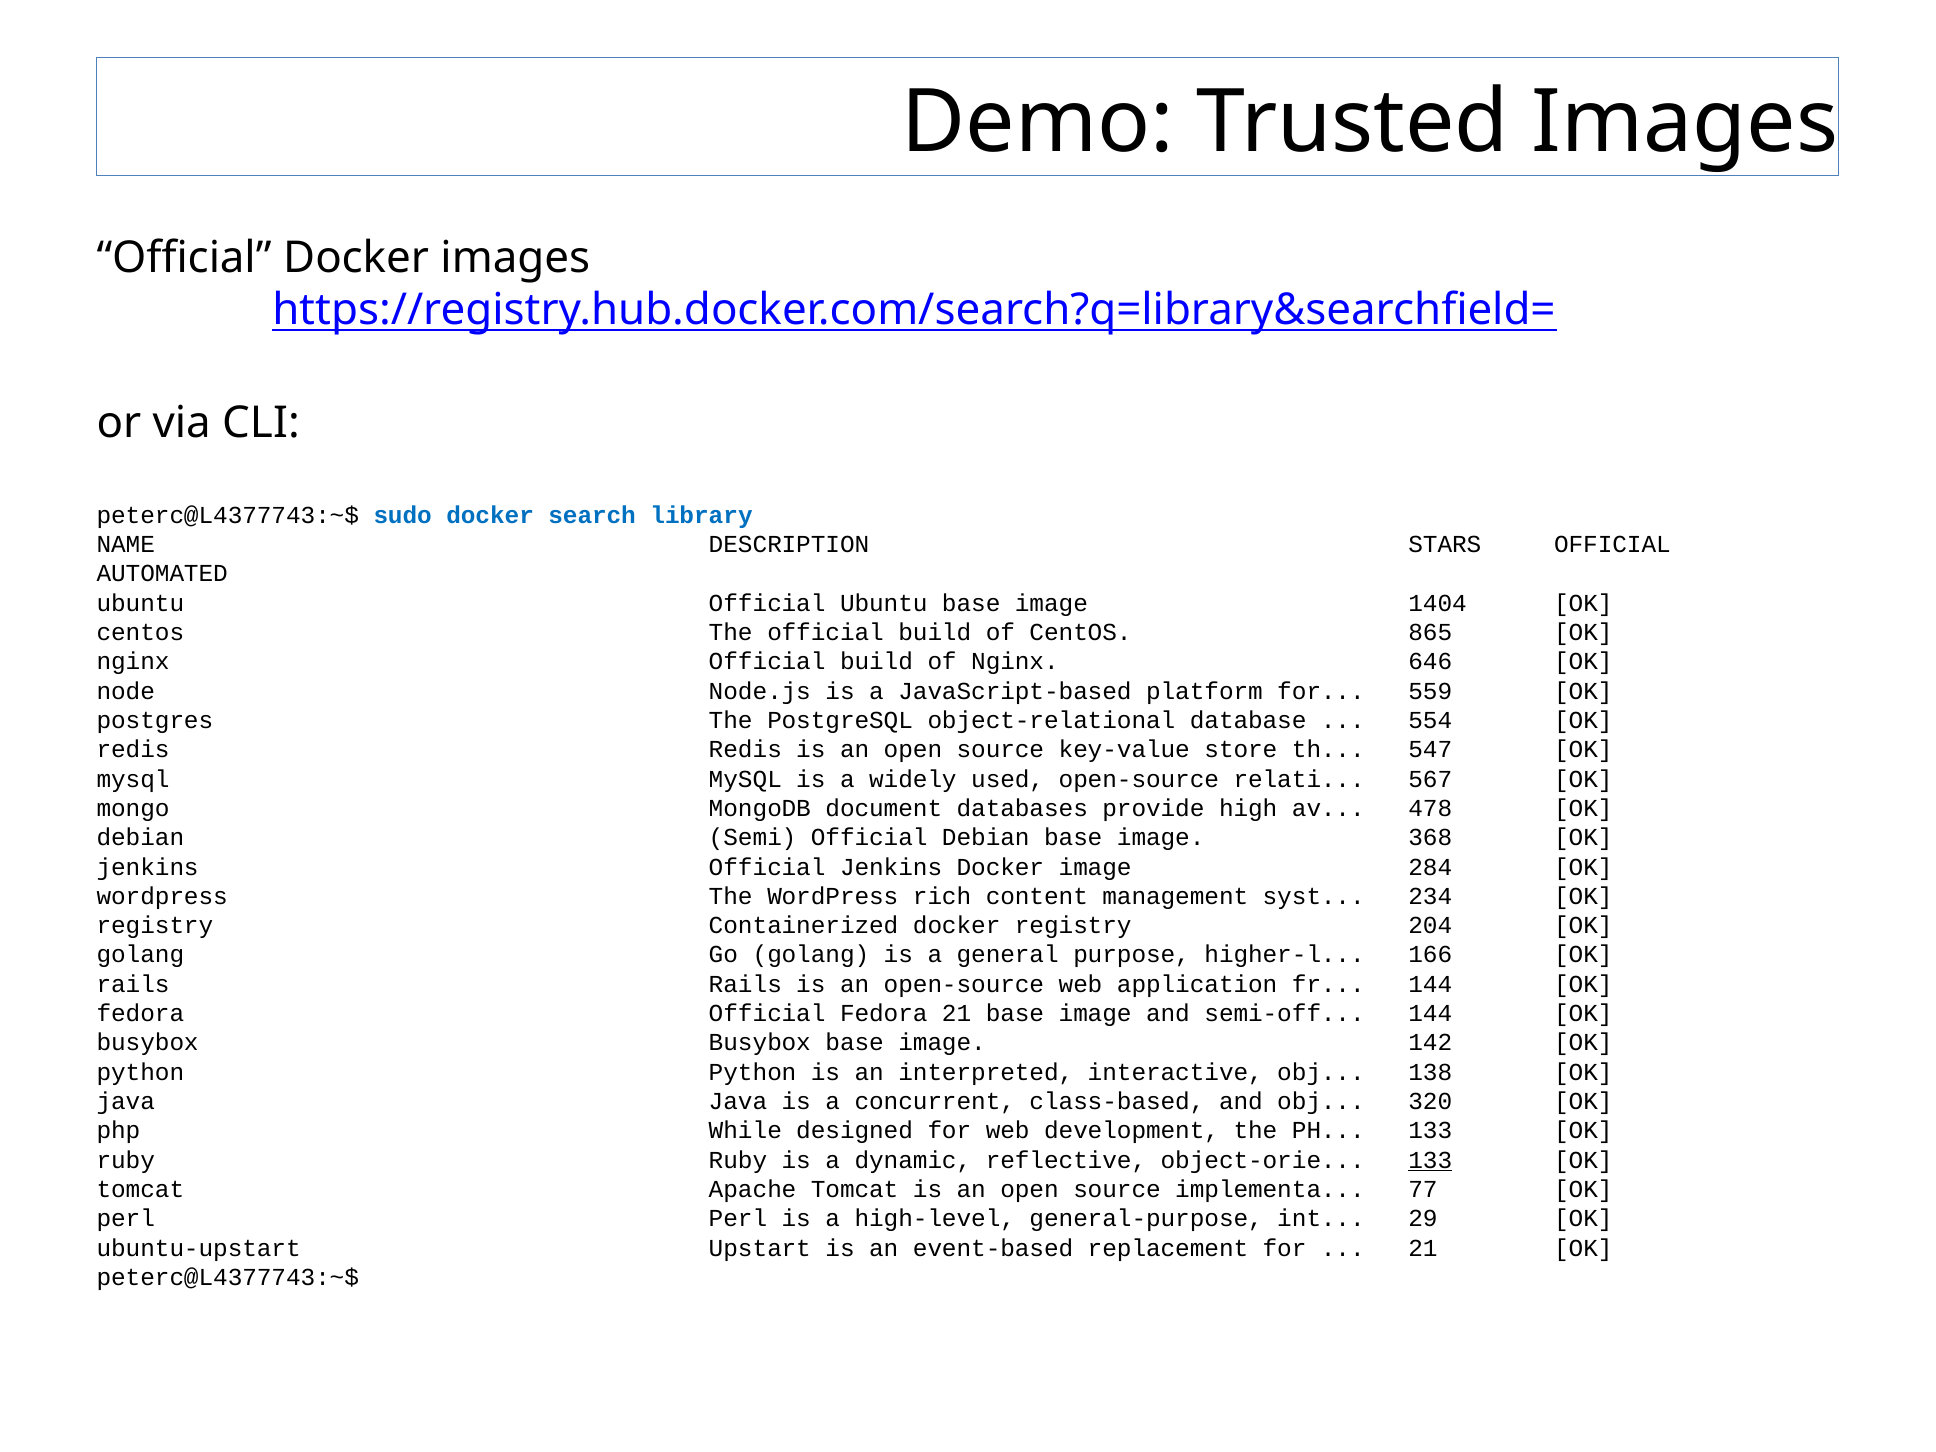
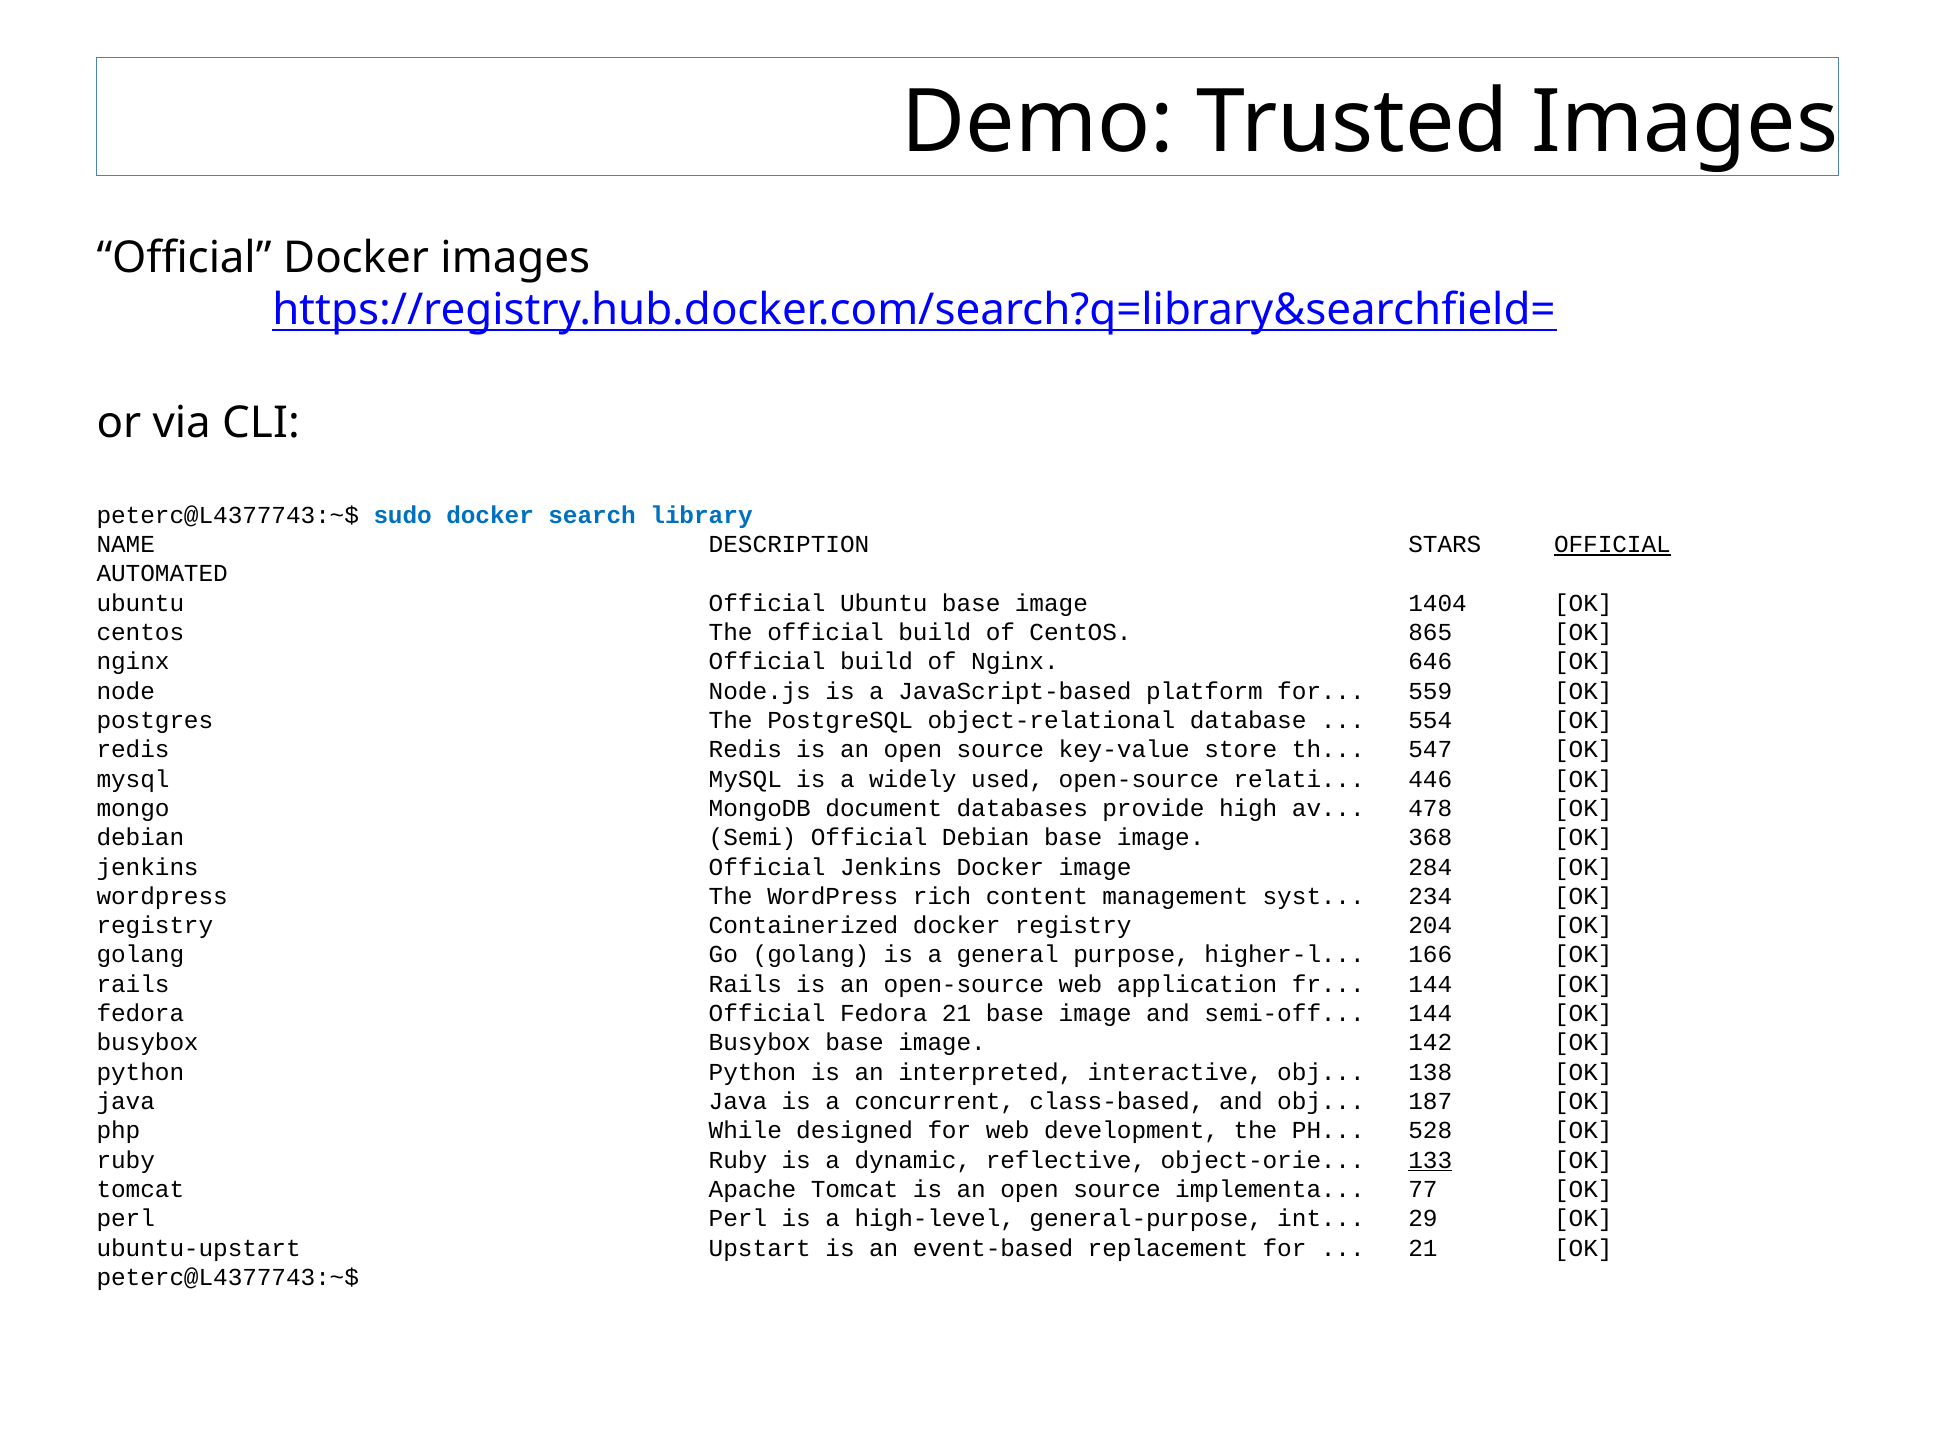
OFFICIAL at (1612, 544) underline: none -> present
567: 567 -> 446
320: 320 -> 187
PH 133: 133 -> 528
